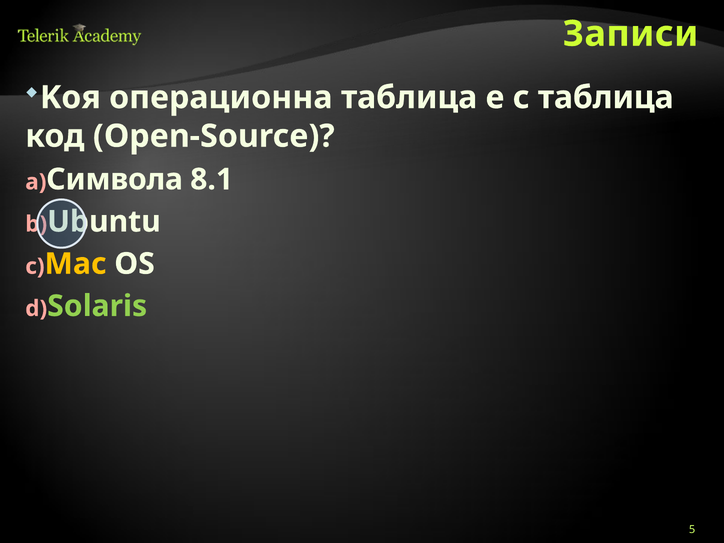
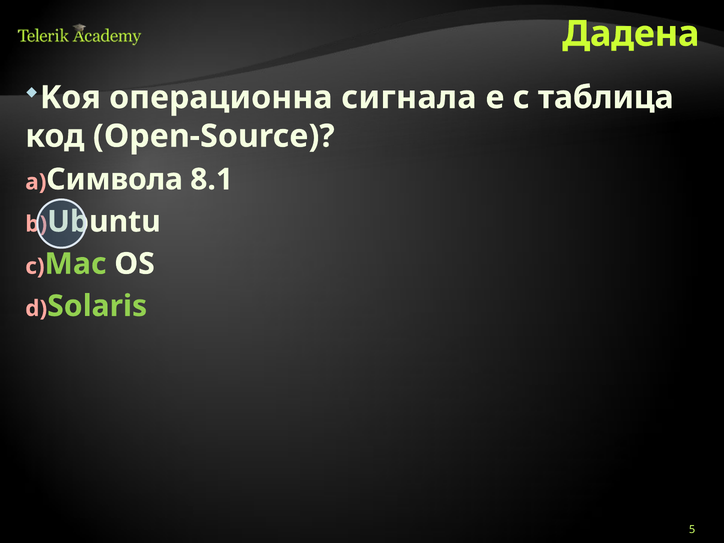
Записи: Записи -> Дадена
операционна таблица: таблица -> сигнала
Mac colour: yellow -> light green
